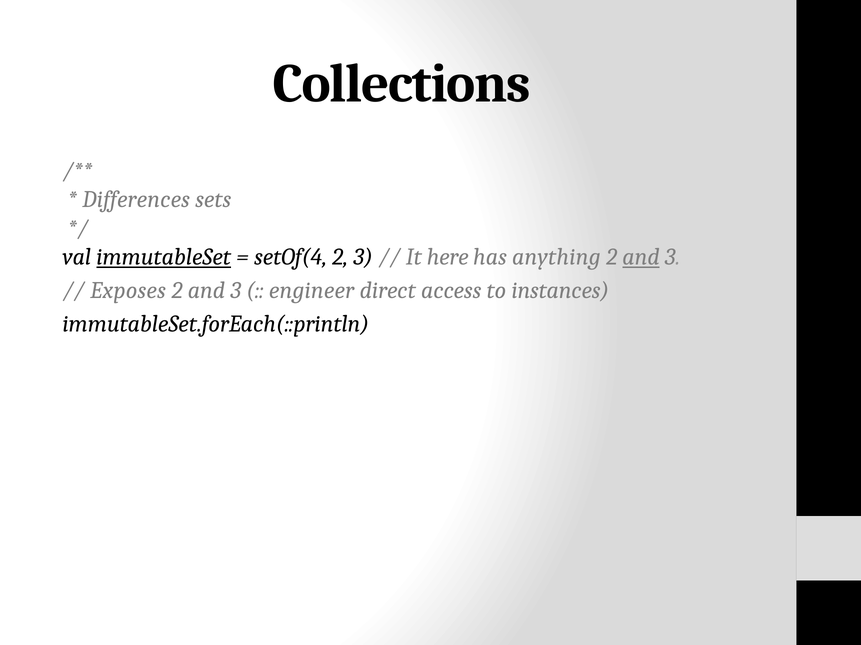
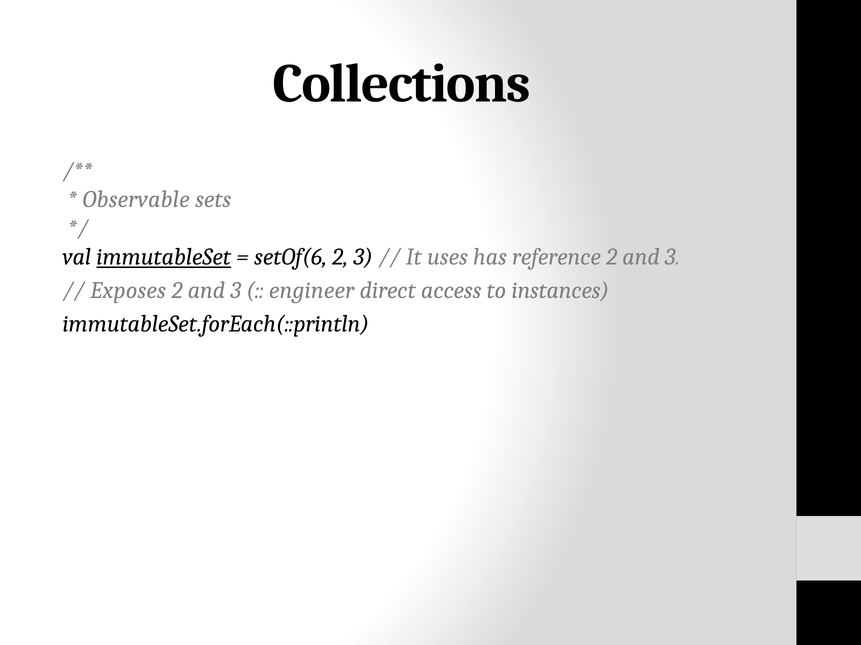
Differences: Differences -> Observable
setOf(4: setOf(4 -> setOf(6
here: here -> uses
anything: anything -> reference
and at (641, 257) underline: present -> none
